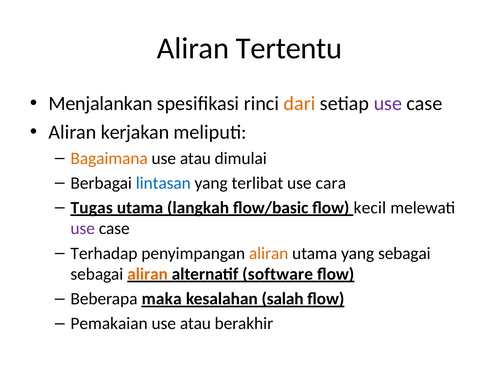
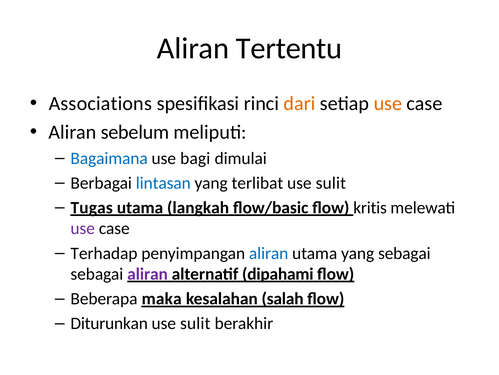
Menjalankan: Menjalankan -> Associations
use at (388, 103) colour: purple -> orange
kerjakan: kerjakan -> sebelum
Bagaimana colour: orange -> blue
atau at (195, 158): atau -> bagi
cara at (331, 183): cara -> sulit
kecil: kecil -> kritis
aliran at (269, 253) colour: orange -> blue
aliran at (148, 274) colour: orange -> purple
software: software -> dipahami
Pemakaian: Pemakaian -> Diturunkan
atau at (195, 323): atau -> sulit
